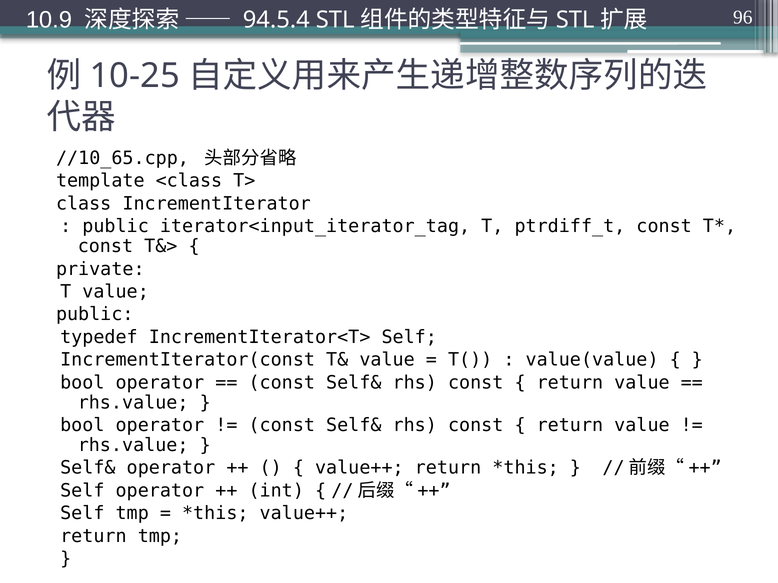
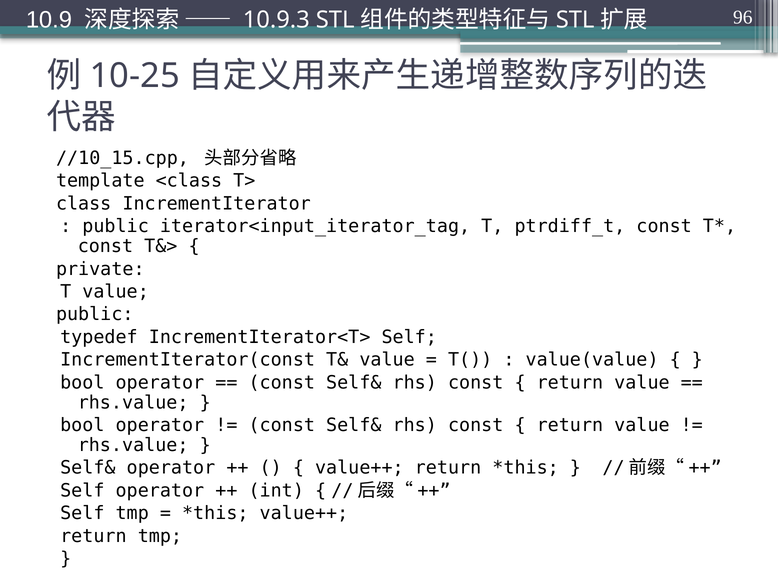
94.5.4: 94.5.4 -> 10.9.3
//10_65.cpp: //10_65.cpp -> //10_15.cpp
